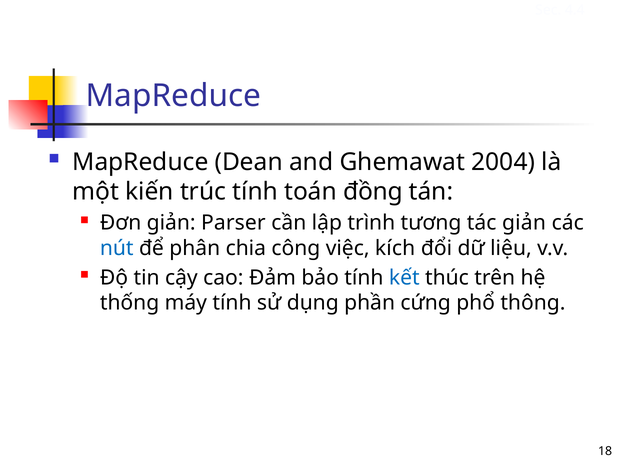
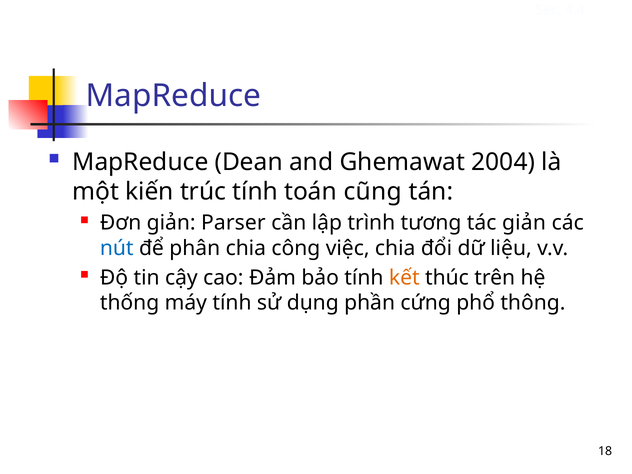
đồng: đồng -> cũng
việc kích: kích -> chia
kết colour: blue -> orange
